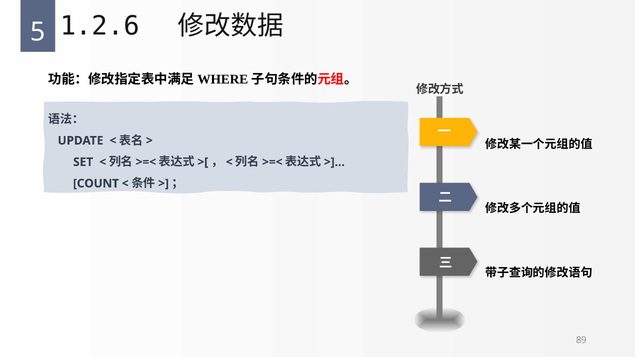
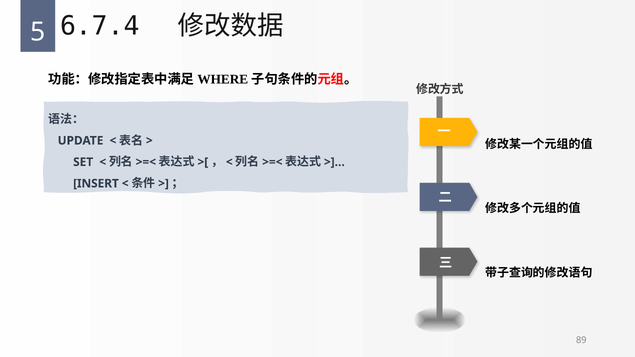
1.2.6: 1.2.6 -> 6.7.4
COUNT: COUNT -> INSERT
